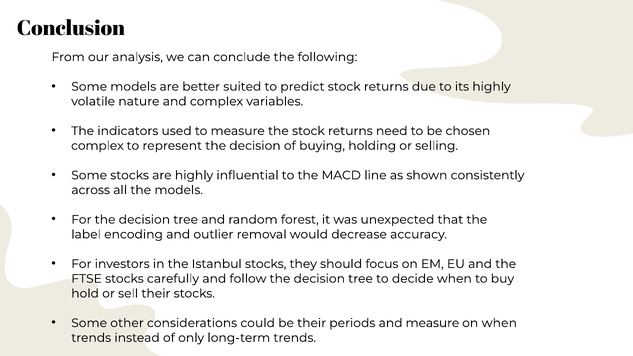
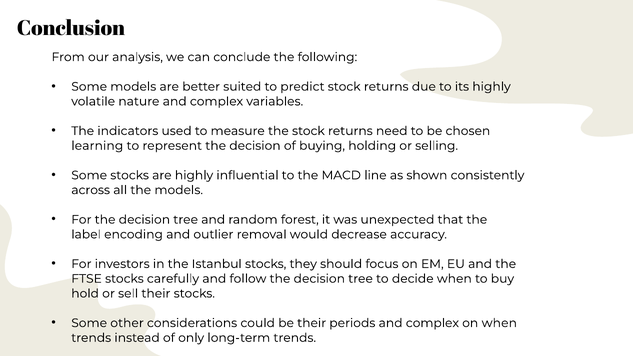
complex at (97, 146): complex -> learning
periods and measure: measure -> complex
